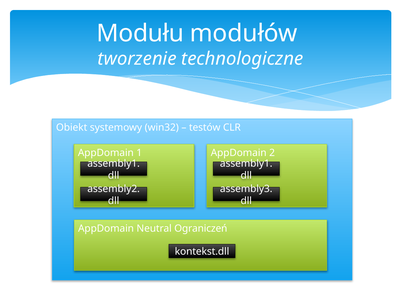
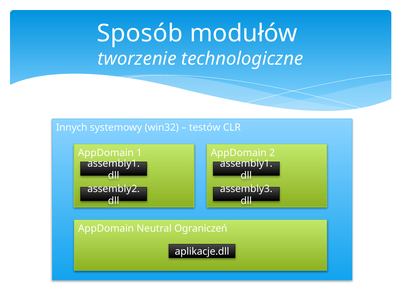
Modułu: Modułu -> Sposób
Obiekt: Obiekt -> Innych
kontekst.dll: kontekst.dll -> aplikacje.dll
